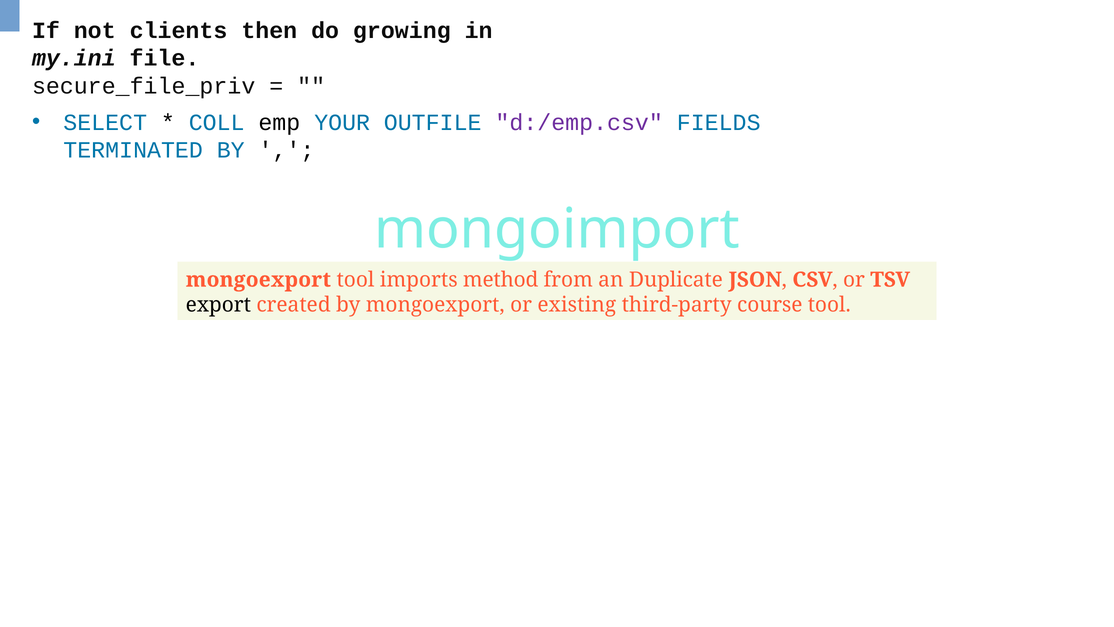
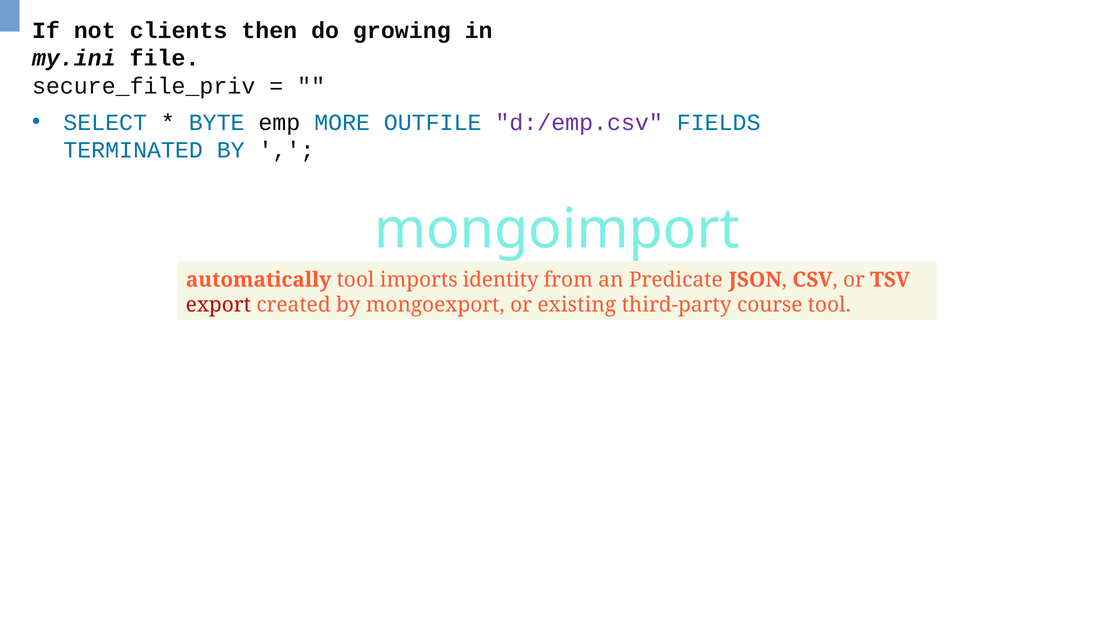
COLL: COLL -> BYTE
YOUR: YOUR -> MORE
mongoexport at (258, 280): mongoexport -> automatically
method: method -> identity
Duplicate: Duplicate -> Predicate
export colour: black -> red
